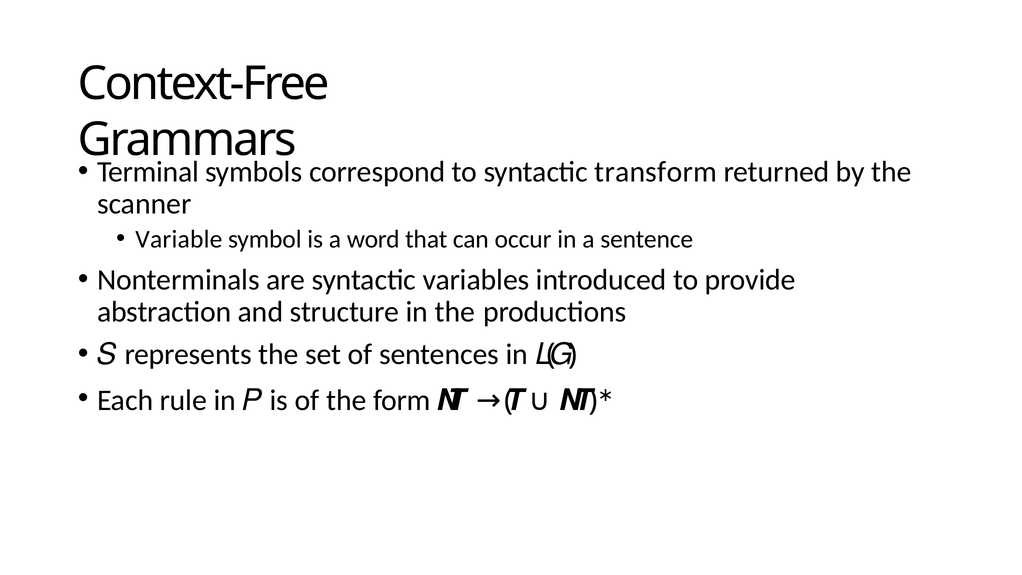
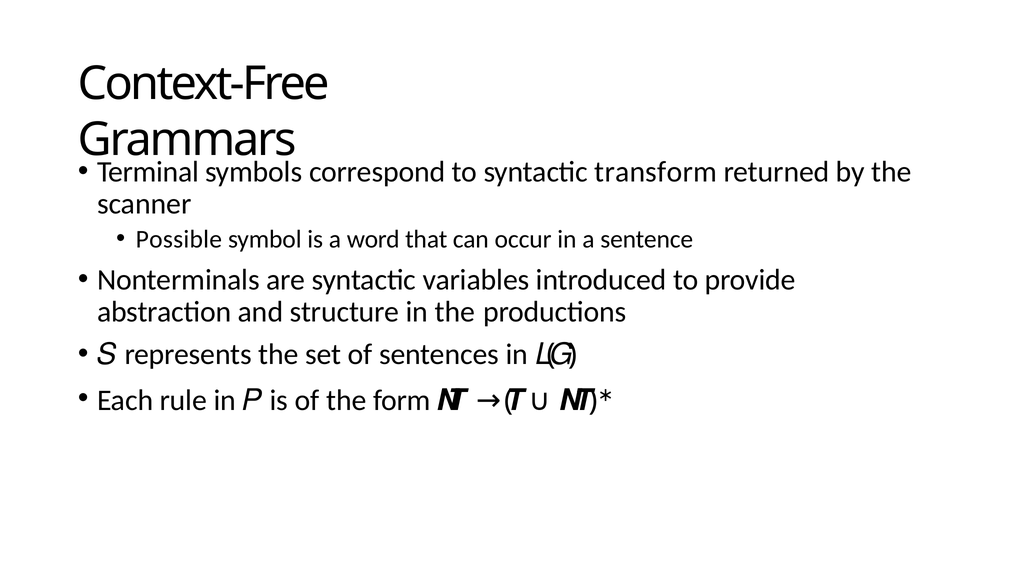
Variable: Variable -> Possible
